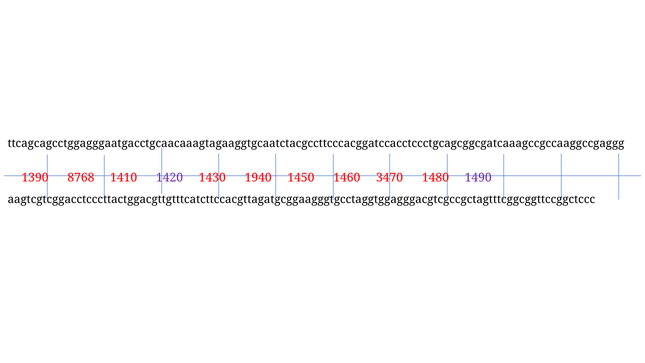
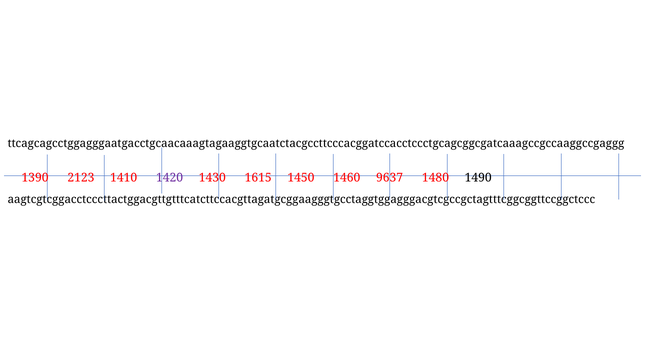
8768: 8768 -> 2123
1940: 1940 -> 1615
3470: 3470 -> 9637
1490 colour: purple -> black
